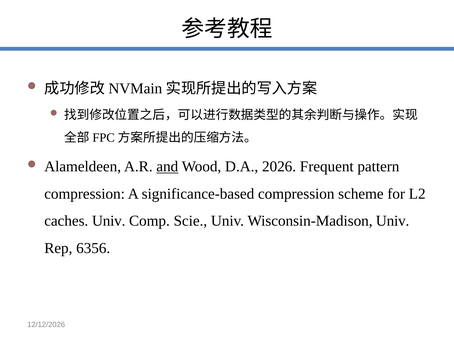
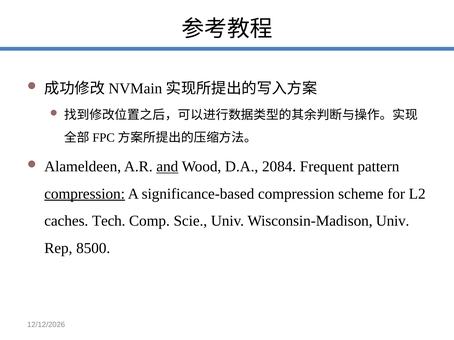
2026: 2026 -> 2084
compression at (85, 194) underline: none -> present
caches Univ: Univ -> Tech
6356: 6356 -> 8500
